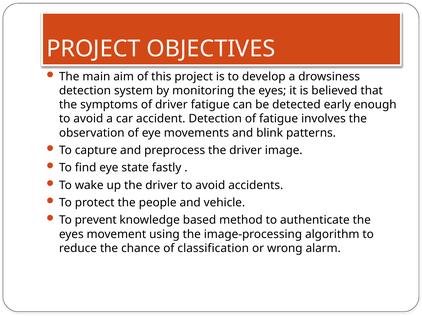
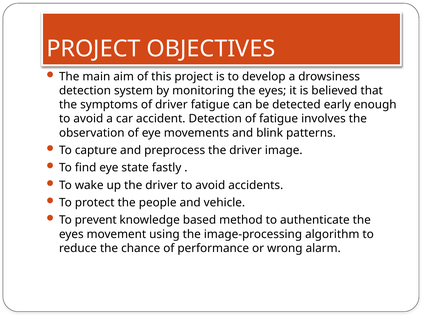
classification: classification -> performance
